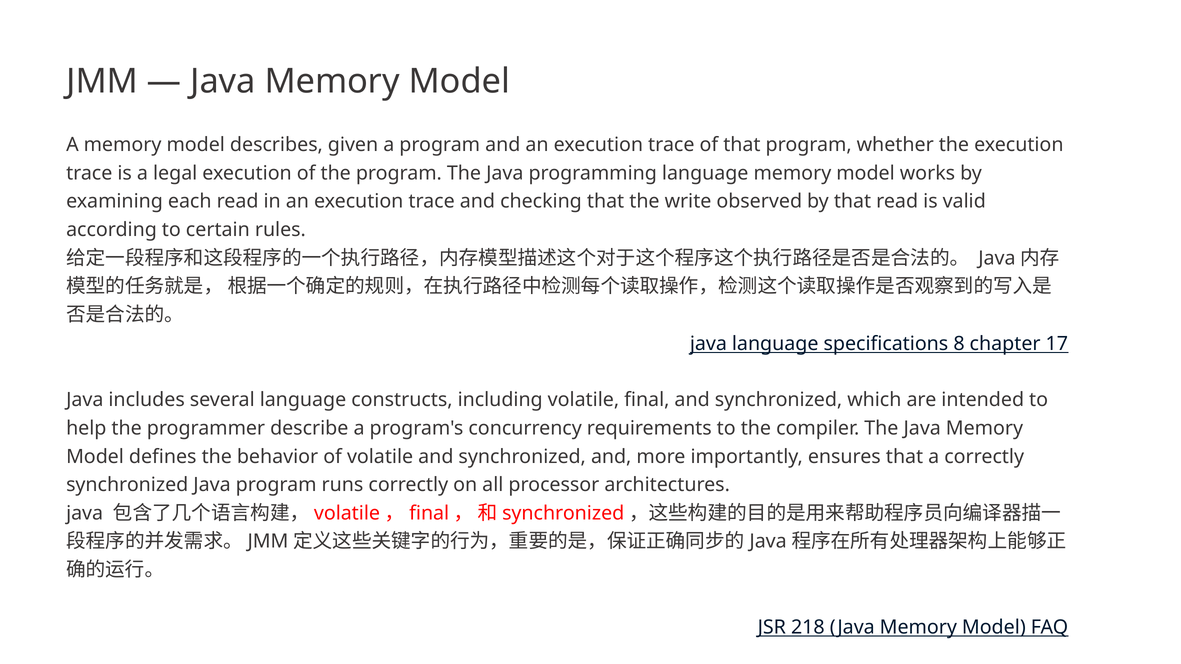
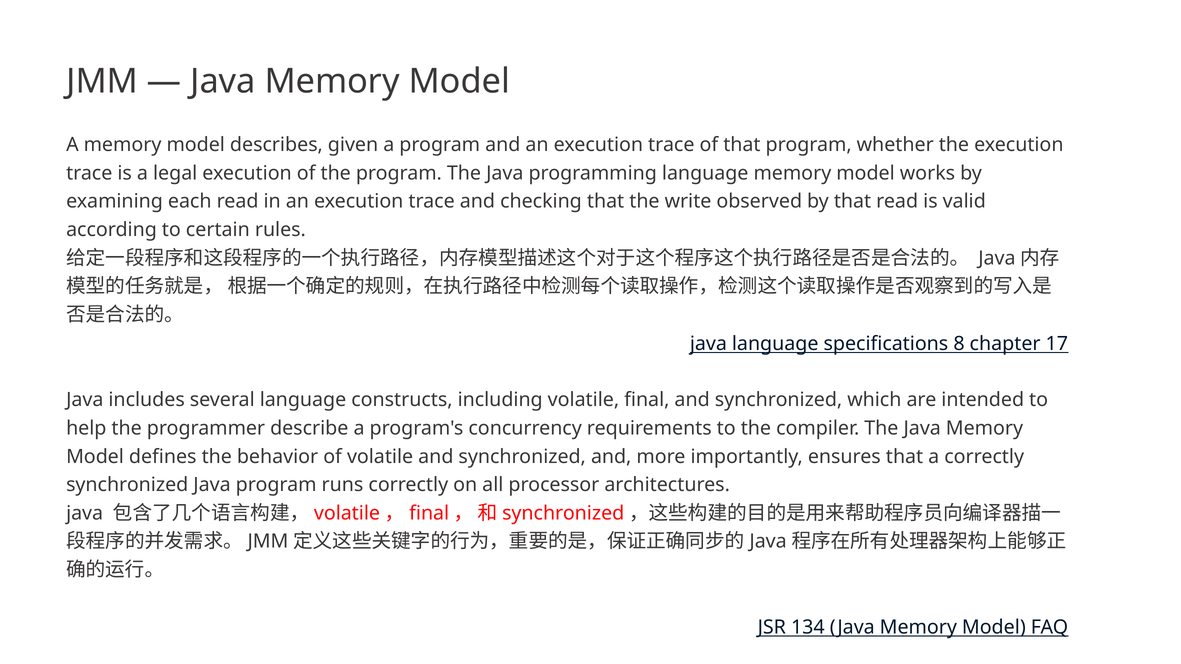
218: 218 -> 134
